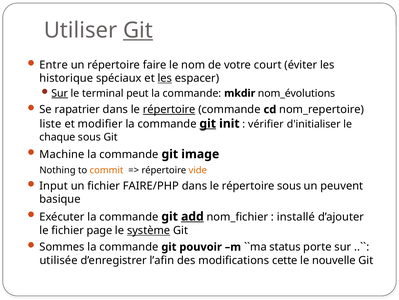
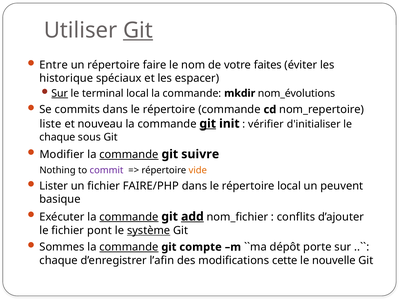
court: court -> faites
les at (165, 78) underline: present -> none
terminal peut: peut -> local
rapatrier: rapatrier -> commits
répertoire at (169, 109) underline: present -> none
modifier: modifier -> nouveau
Machine: Machine -> Modifier
commande at (129, 154) underline: none -> present
image: image -> suivre
commit colour: orange -> purple
Input: Input -> Lister
répertoire sous: sous -> local
commande at (129, 216) underline: none -> present
installé: installé -> conflits
page: page -> pont
commande at (129, 246) underline: none -> present
pouvoir: pouvoir -> compte
status: status -> dépôt
utilisée at (59, 260): utilisée -> chaque
